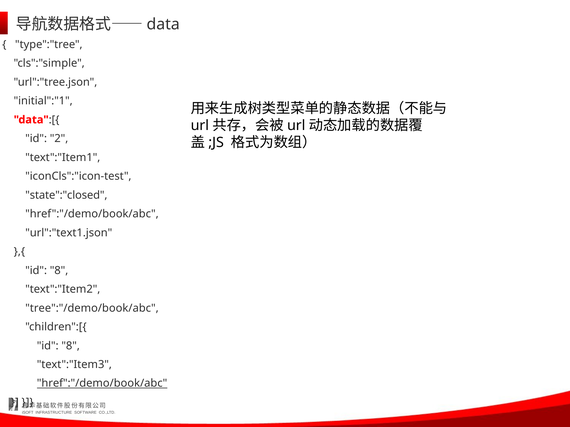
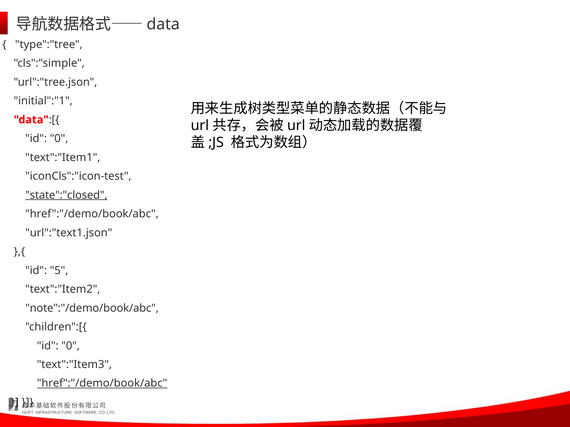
2 at (59, 139): 2 -> 0
state":"closed underline: none -> present
8 at (59, 271): 8 -> 5
tree":"/demo/book/abc: tree":"/demo/book/abc -> note":"/demo/book/abc
8 at (71, 346): 8 -> 0
